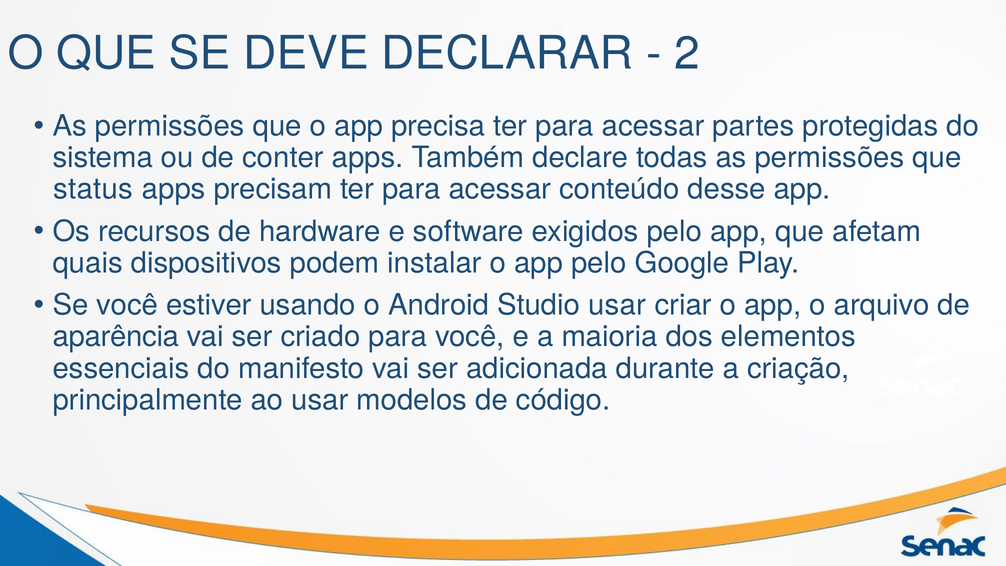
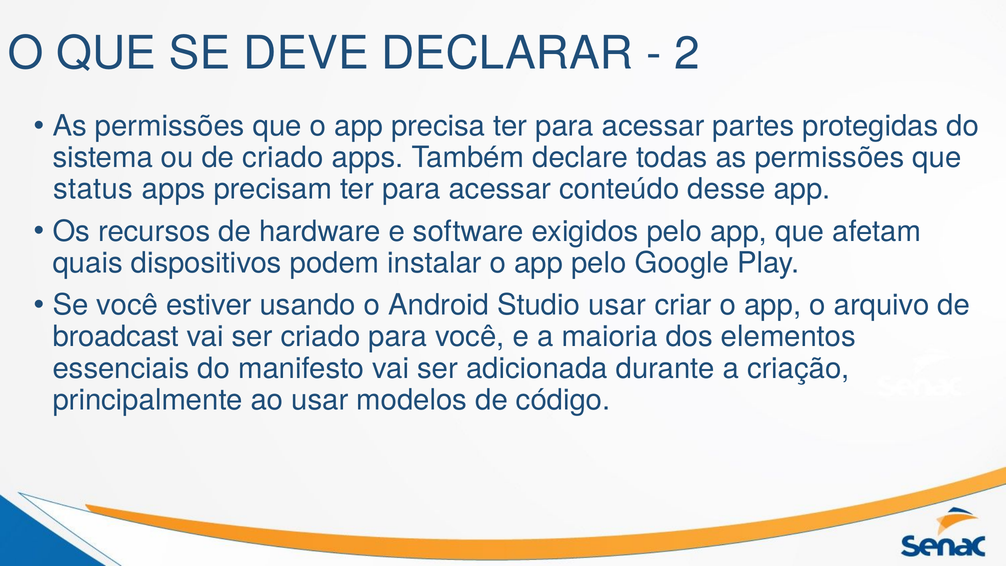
de conter: conter -> criado
aparência: aparência -> broadcast
